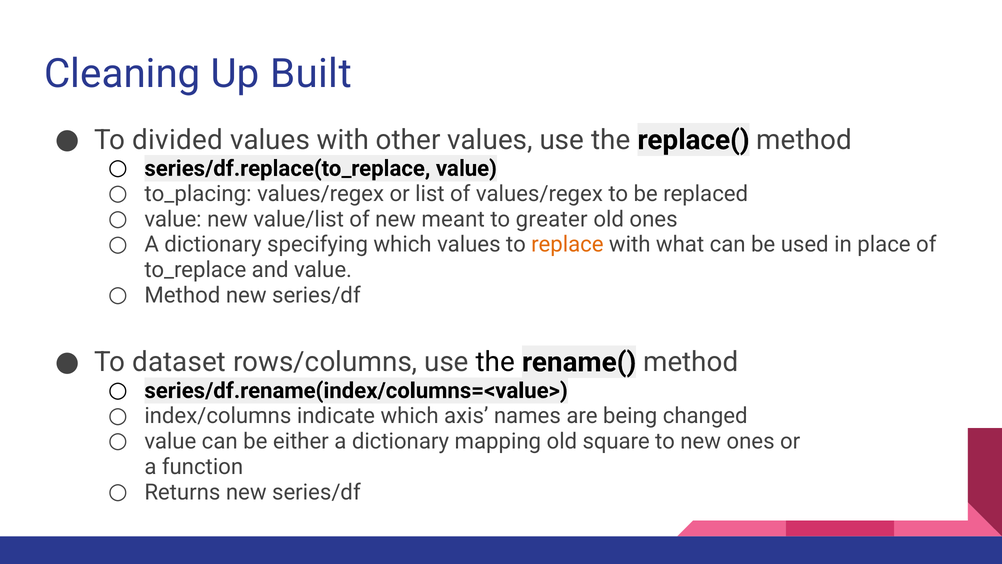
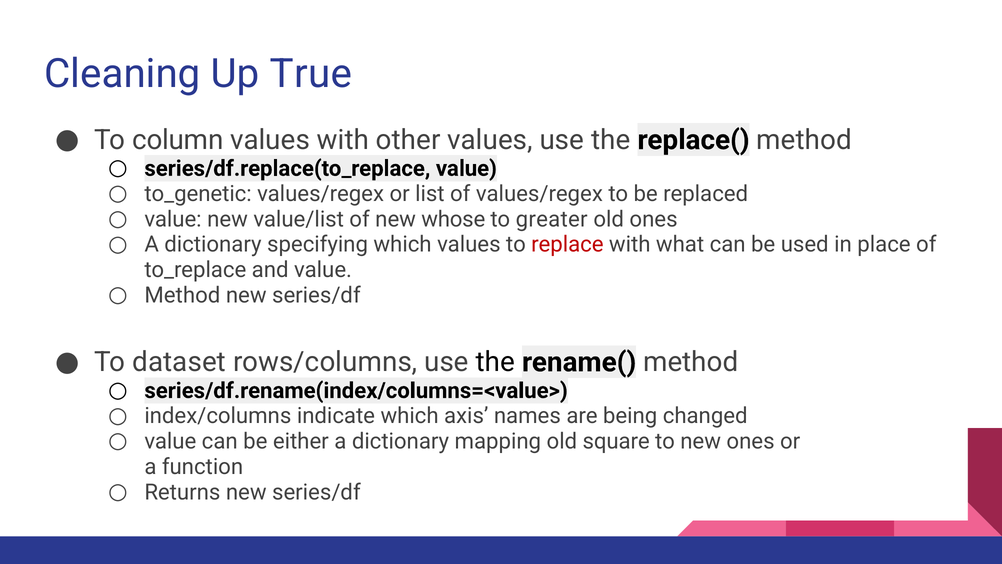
Built: Built -> True
divided: divided -> column
to_placing: to_placing -> to_genetic
meant: meant -> whose
replace colour: orange -> red
